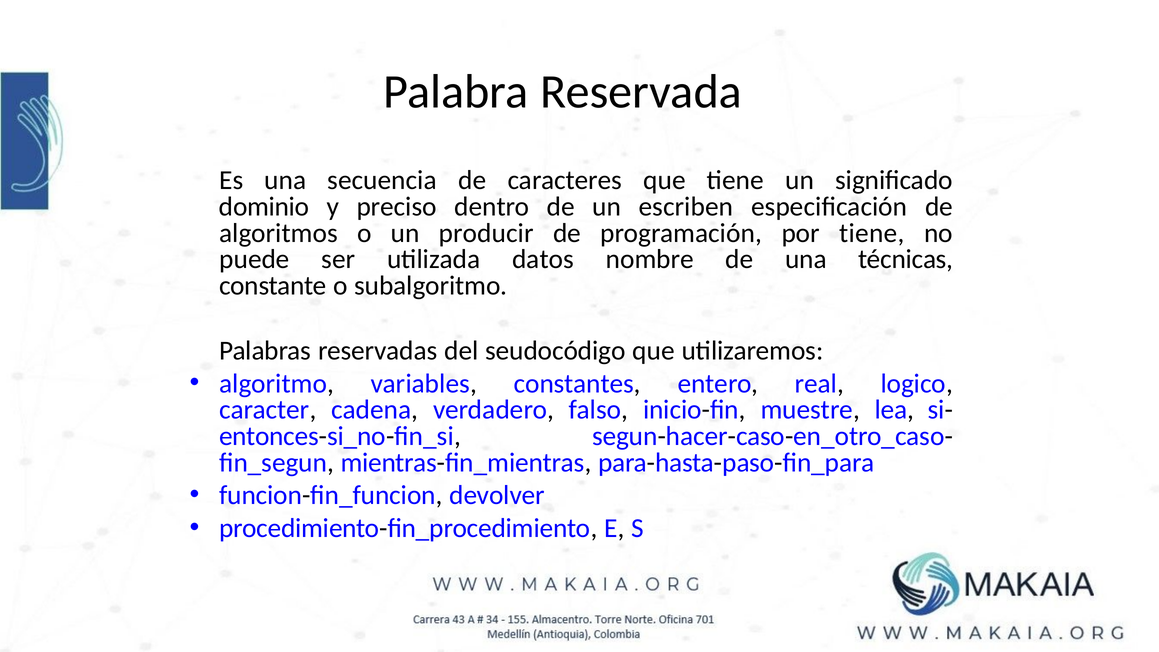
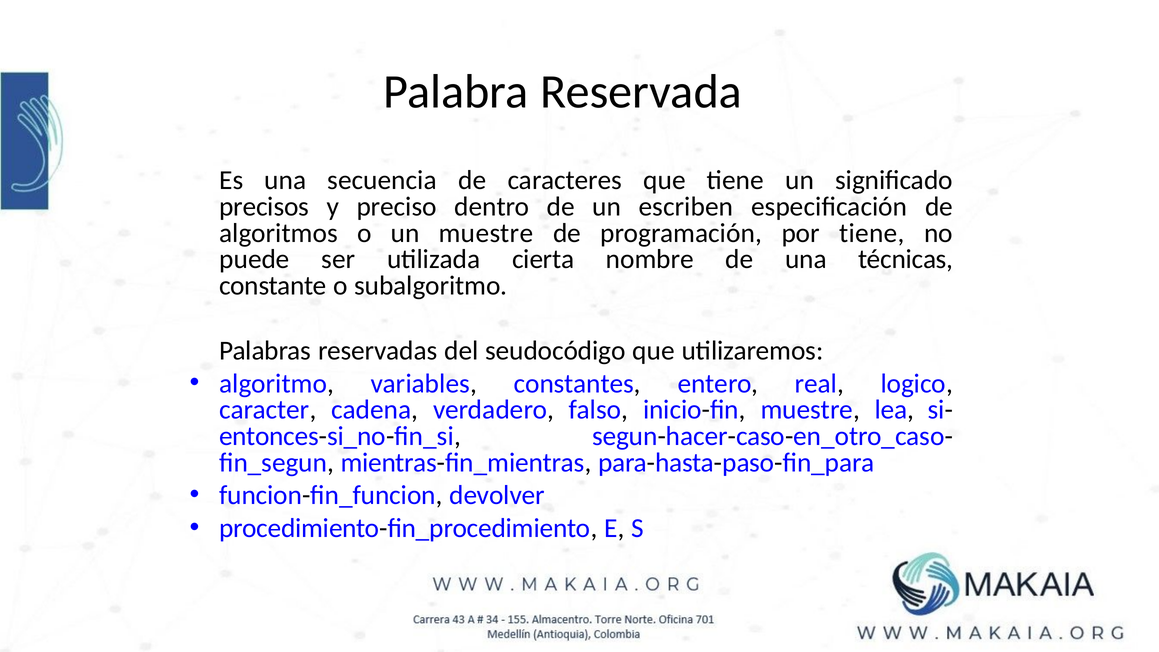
dominio: dominio -> precisos
un producir: producir -> muestre
datos: datos -> cierta
